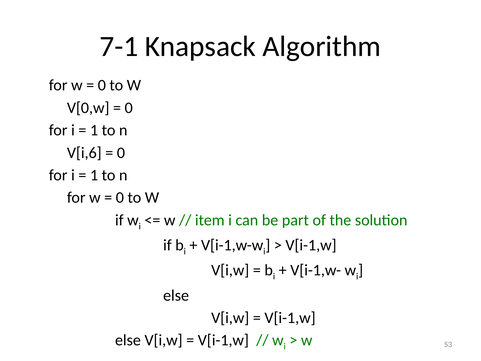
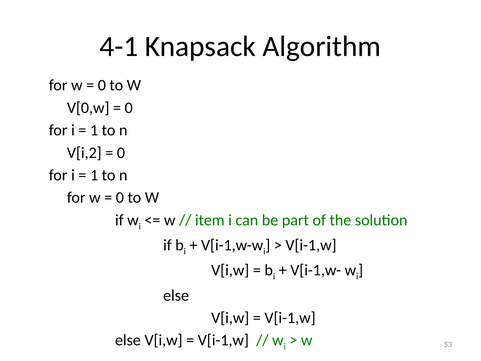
7-1: 7-1 -> 4-1
V[i,6: V[i,6 -> V[i,2
